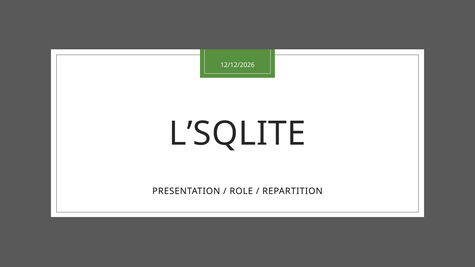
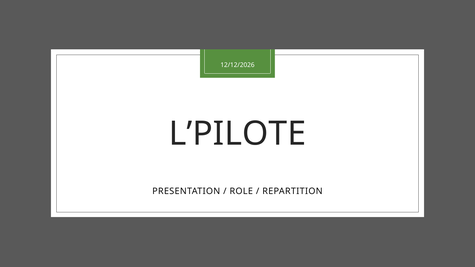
L’SQLITE: L’SQLITE -> L’PILOTE
